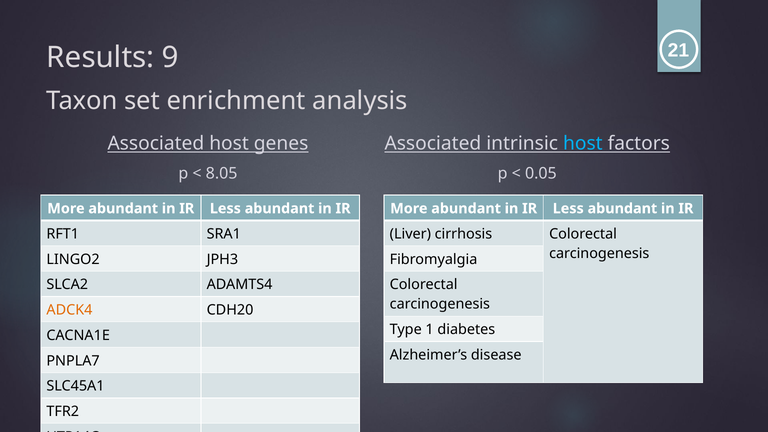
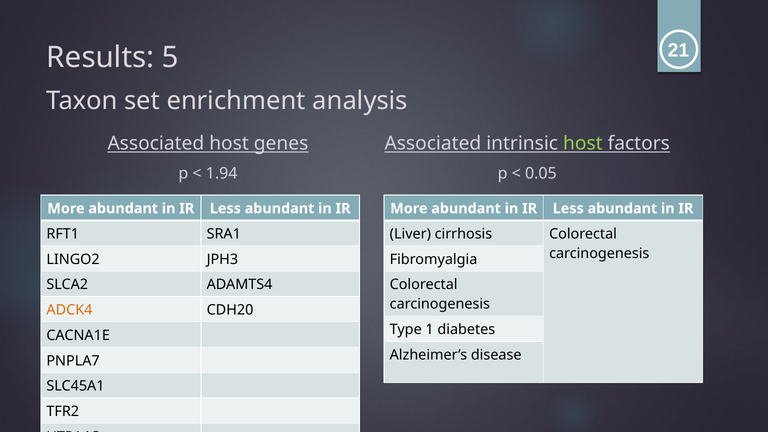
9: 9 -> 5
host at (583, 143) colour: light blue -> light green
8.05: 8.05 -> 1.94
